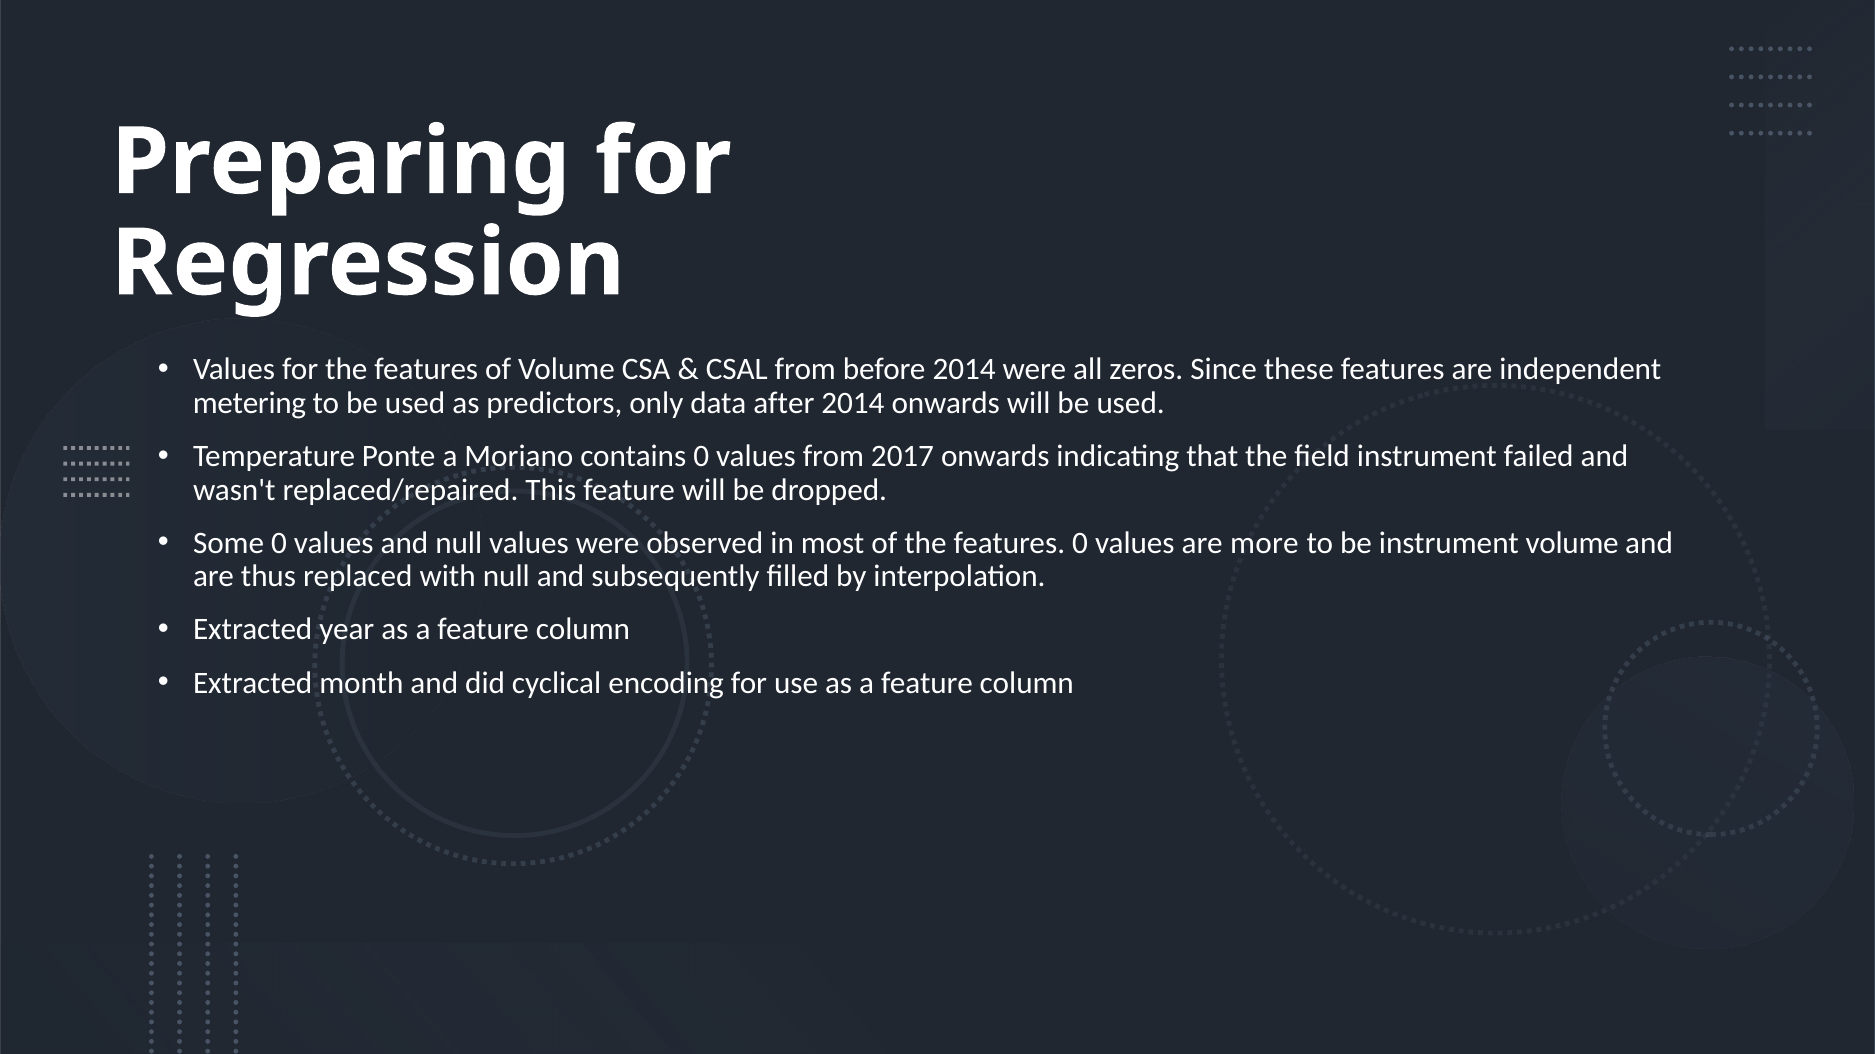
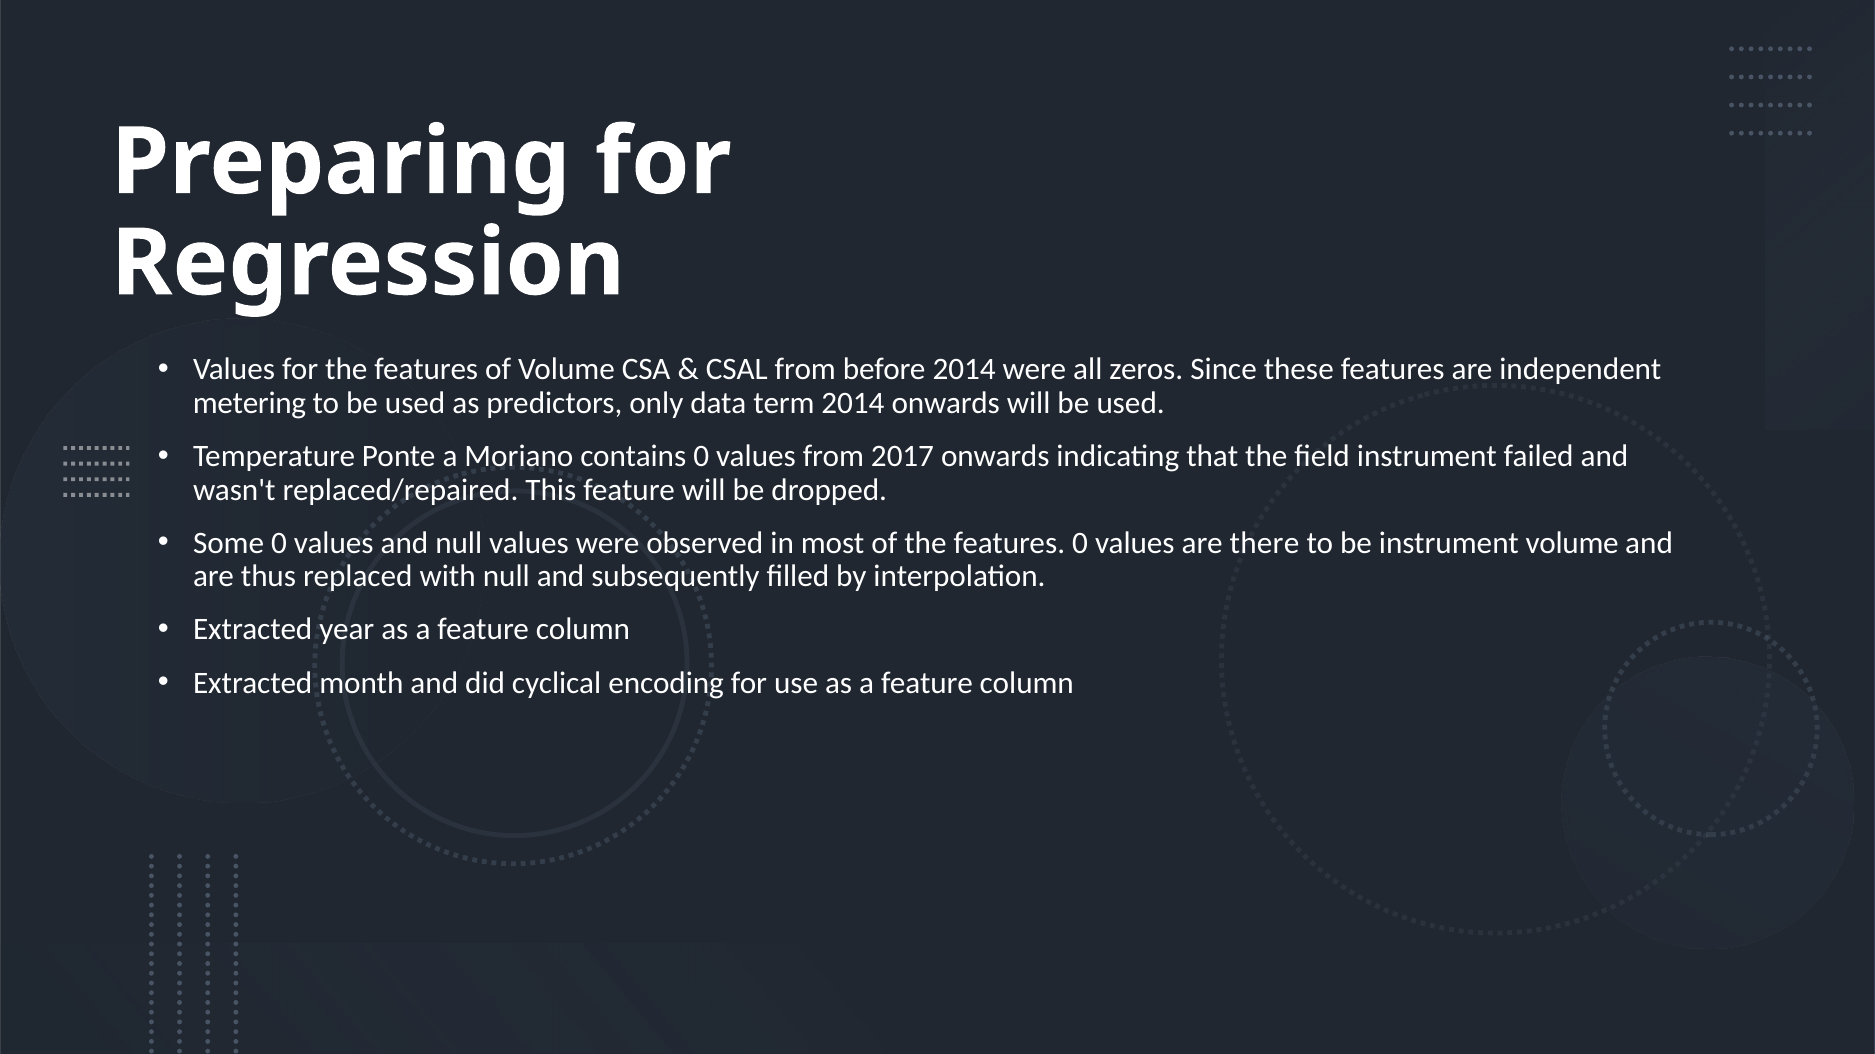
after: after -> term
more: more -> there
